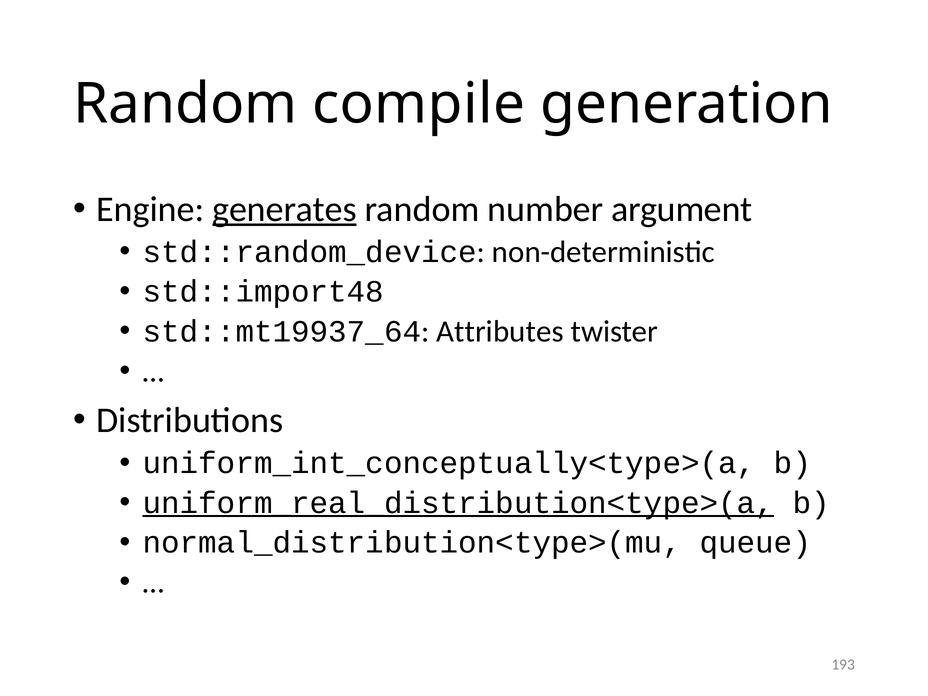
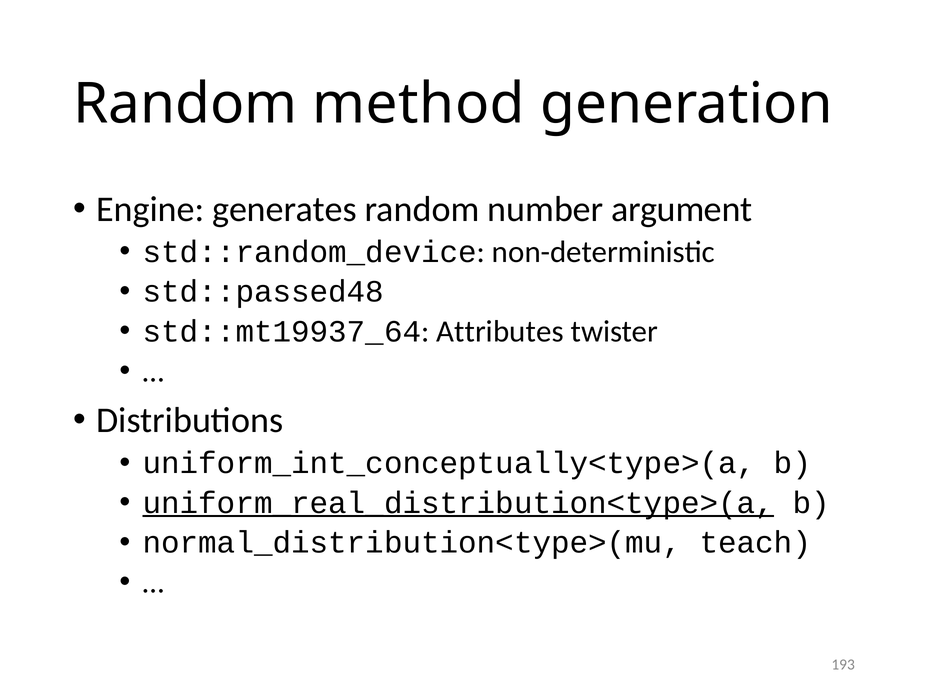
compile: compile -> method
generates underline: present -> none
std::import48: std::import48 -> std::passed48
queue: queue -> teach
